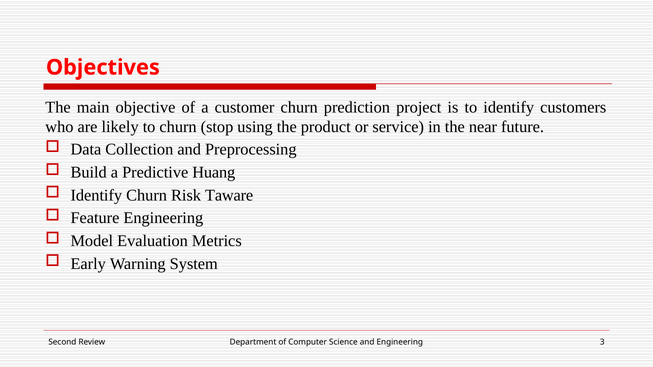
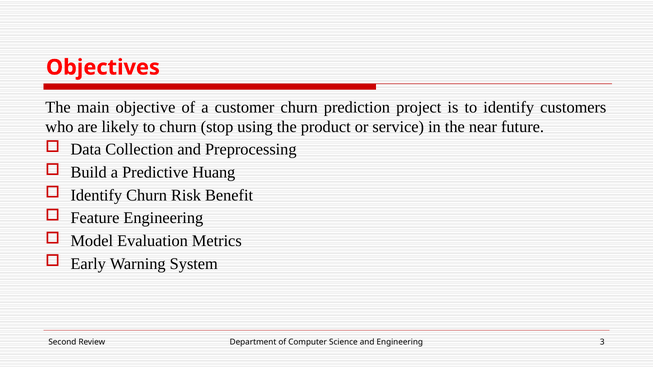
Taware: Taware -> Benefit
